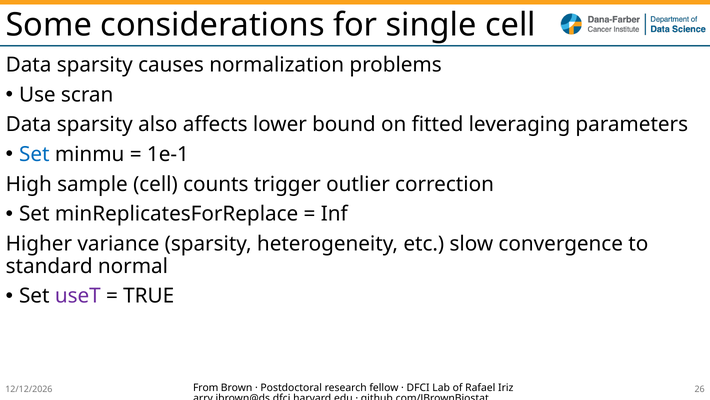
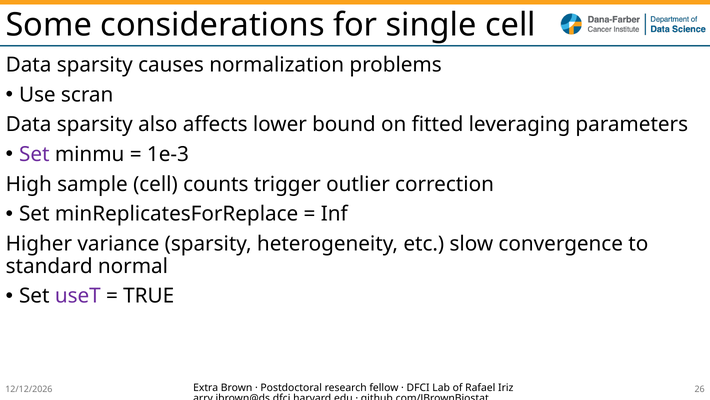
Set at (34, 154) colour: blue -> purple
1e-1: 1e-1 -> 1e-3
From: From -> Extra
